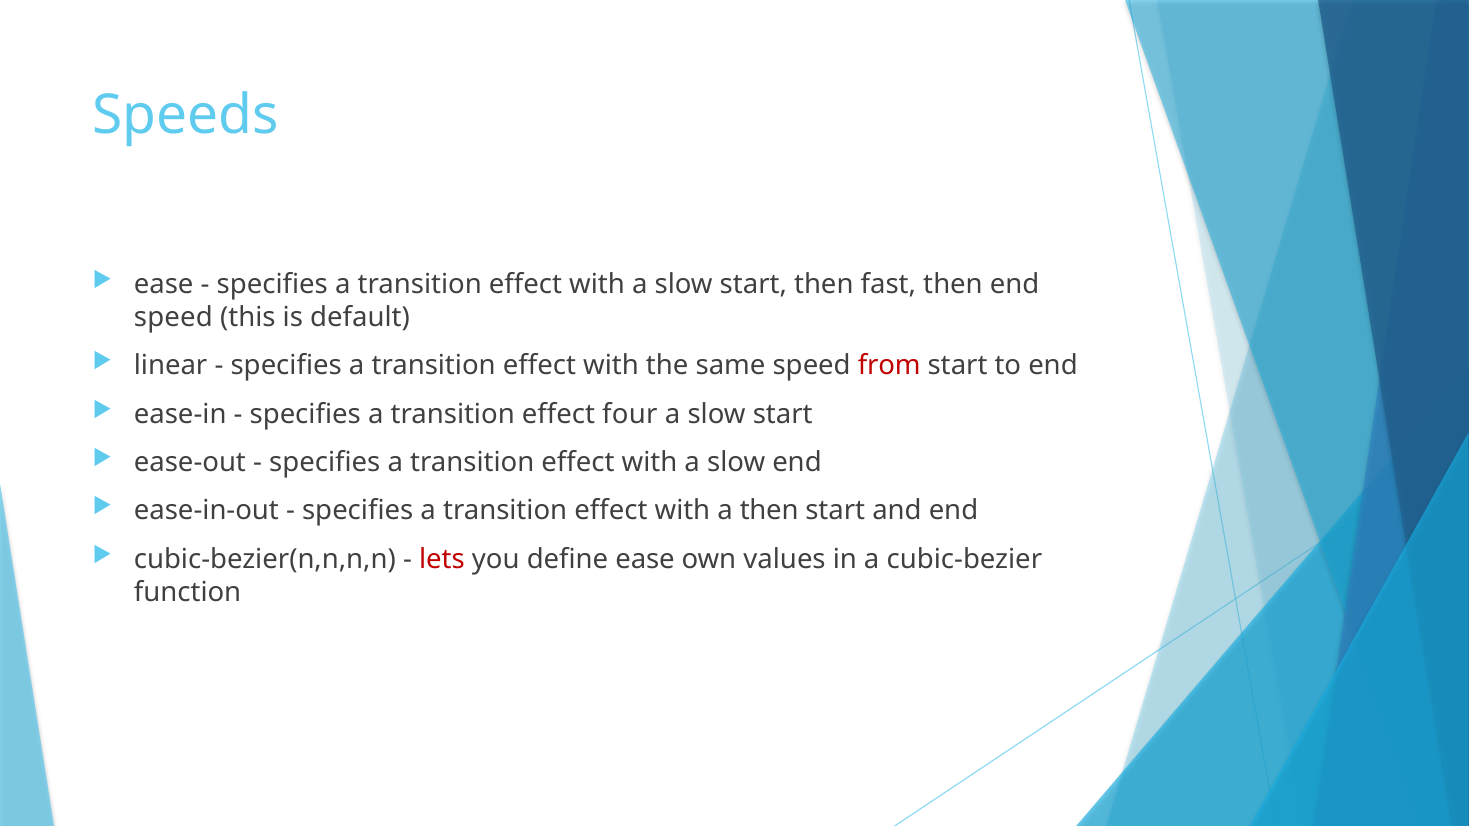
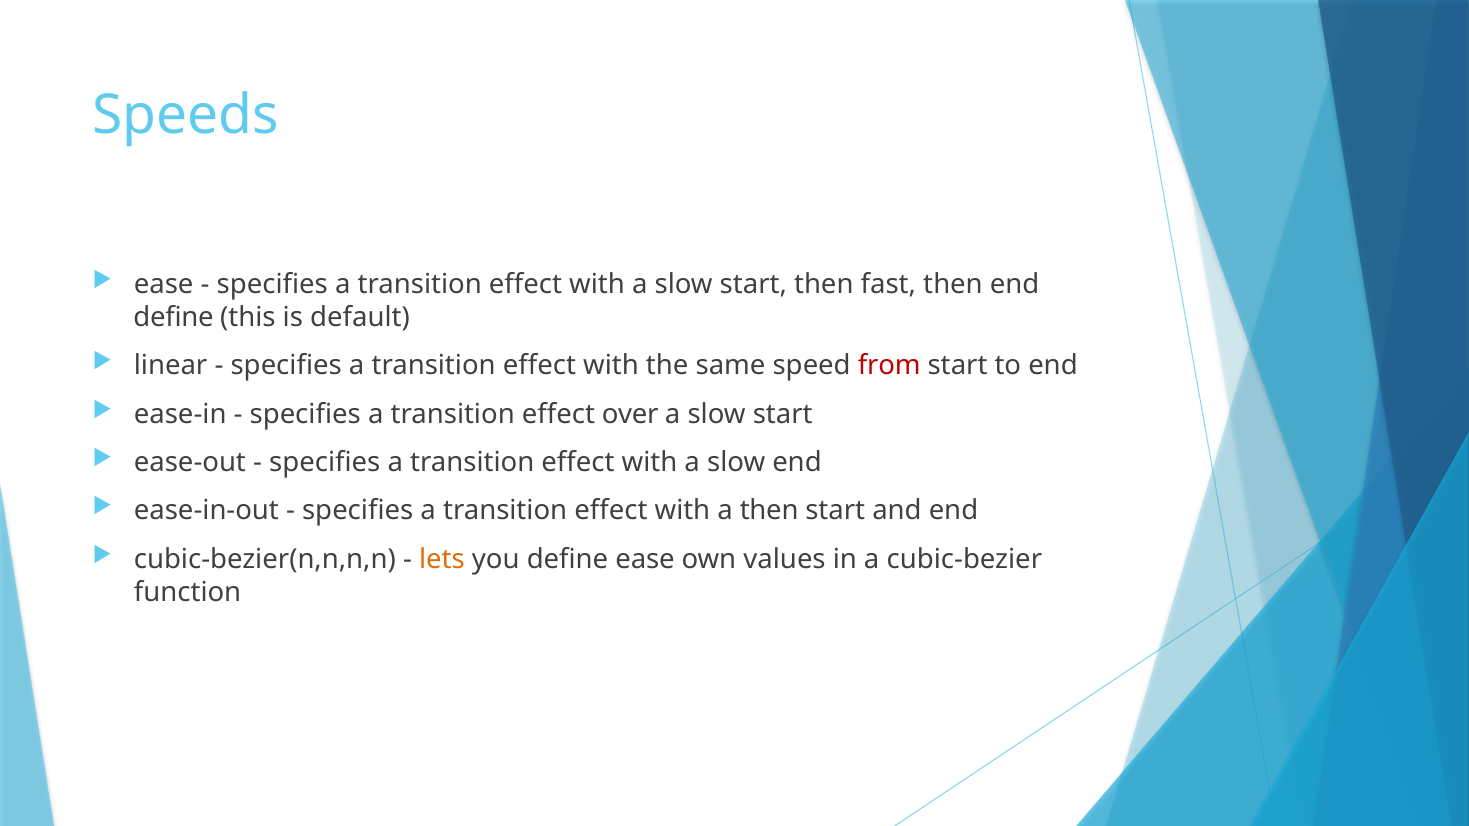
speed at (173, 317): speed -> define
four: four -> over
lets colour: red -> orange
